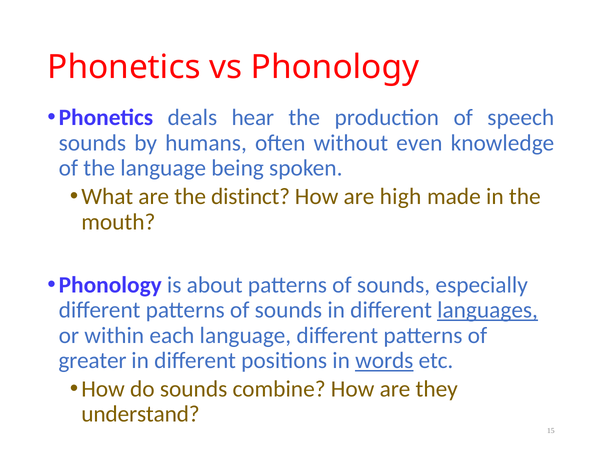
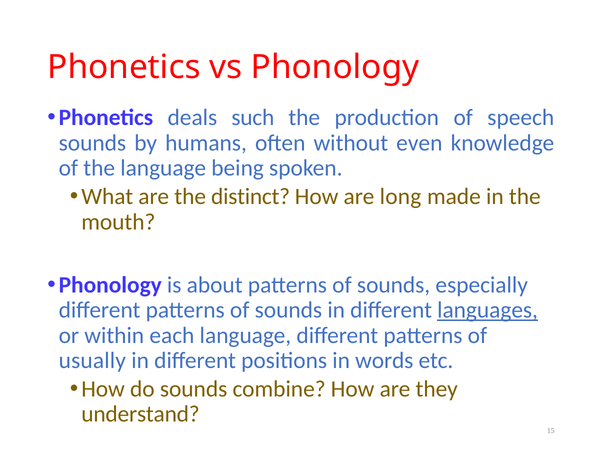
hear: hear -> such
high: high -> long
greater: greater -> usually
words underline: present -> none
